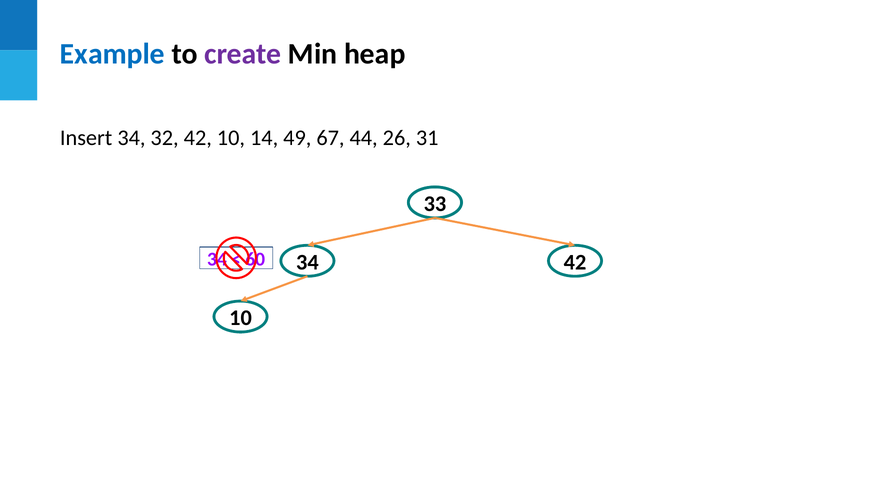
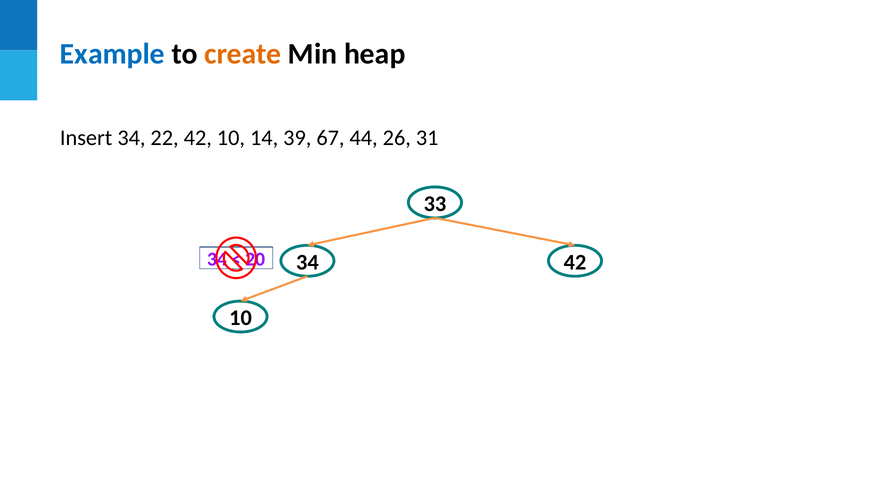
create colour: purple -> orange
32: 32 -> 22
49: 49 -> 39
60: 60 -> 20
